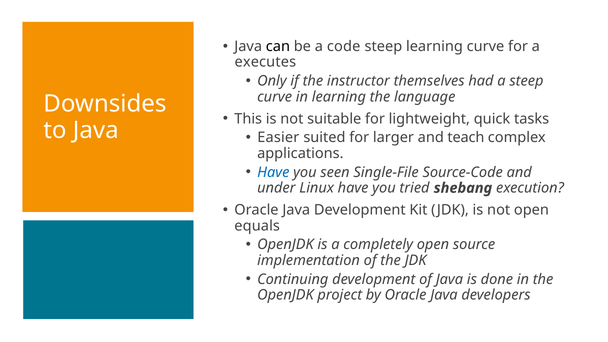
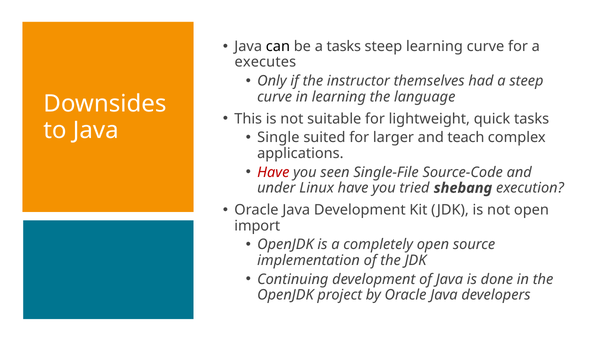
a code: code -> tasks
Easier: Easier -> Single
Have at (273, 172) colour: blue -> red
equals: equals -> import
